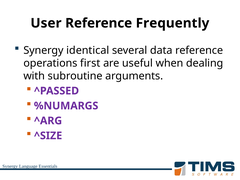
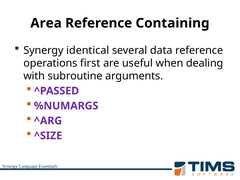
User: User -> Area
Frequently: Frequently -> Containing
